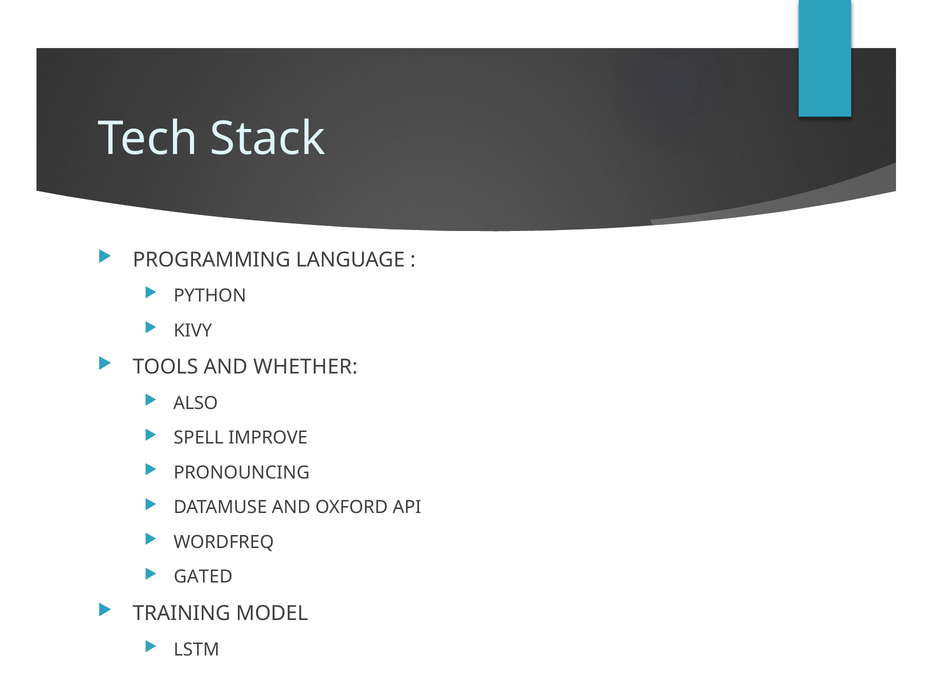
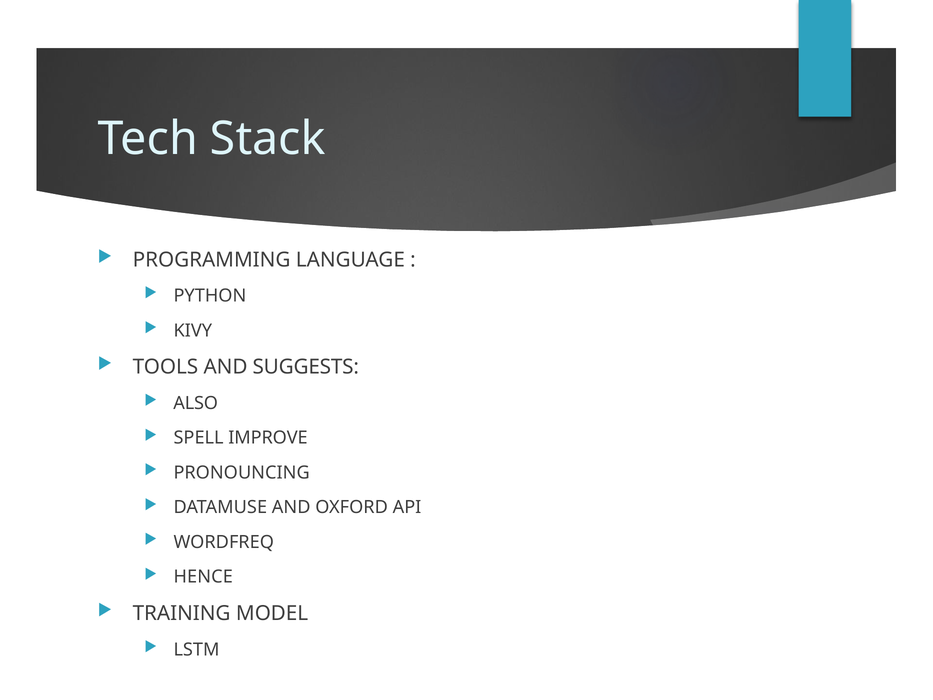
WHETHER: WHETHER -> SUGGESTS
GATED: GATED -> HENCE
